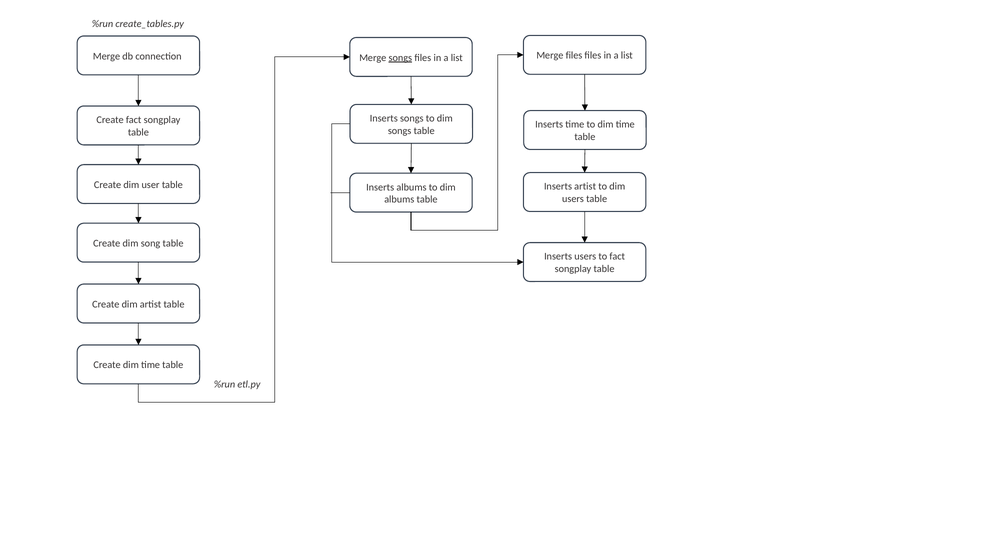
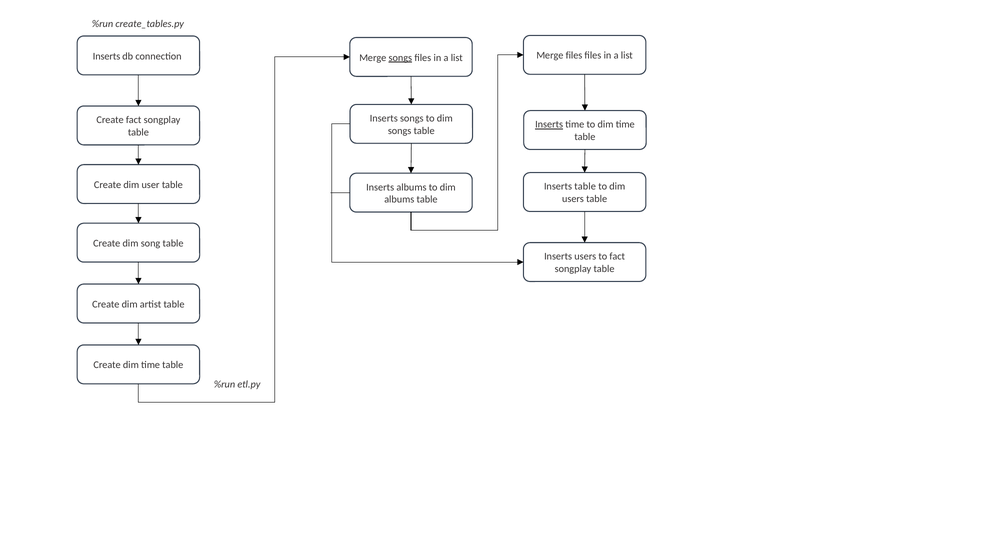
Merge at (107, 56): Merge -> Inserts
Inserts at (549, 125) underline: none -> present
Inserts artist: artist -> table
